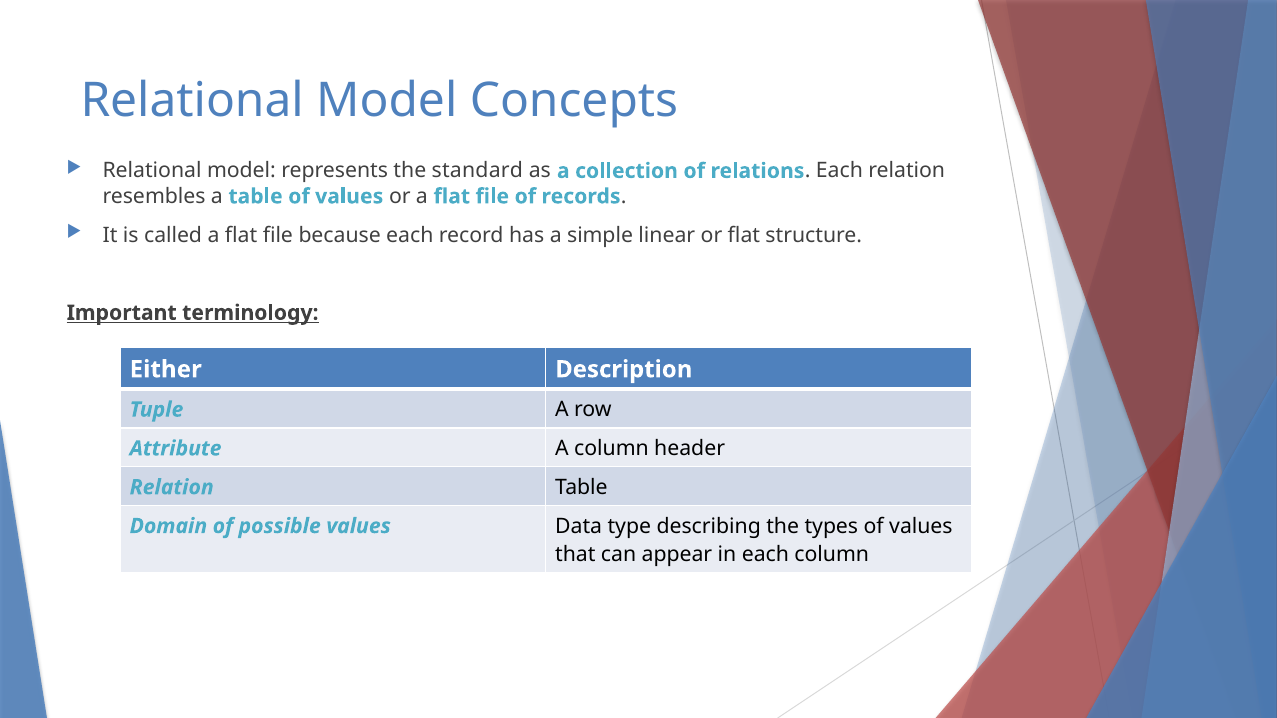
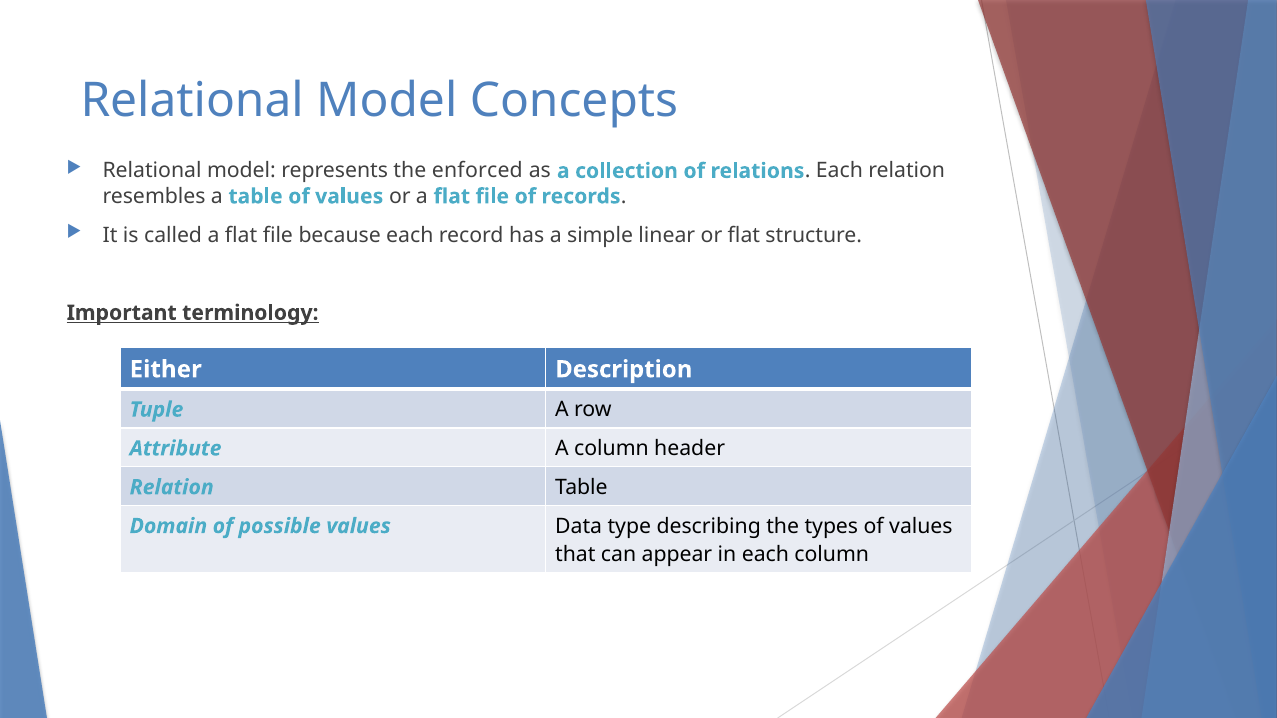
standard: standard -> enforced
